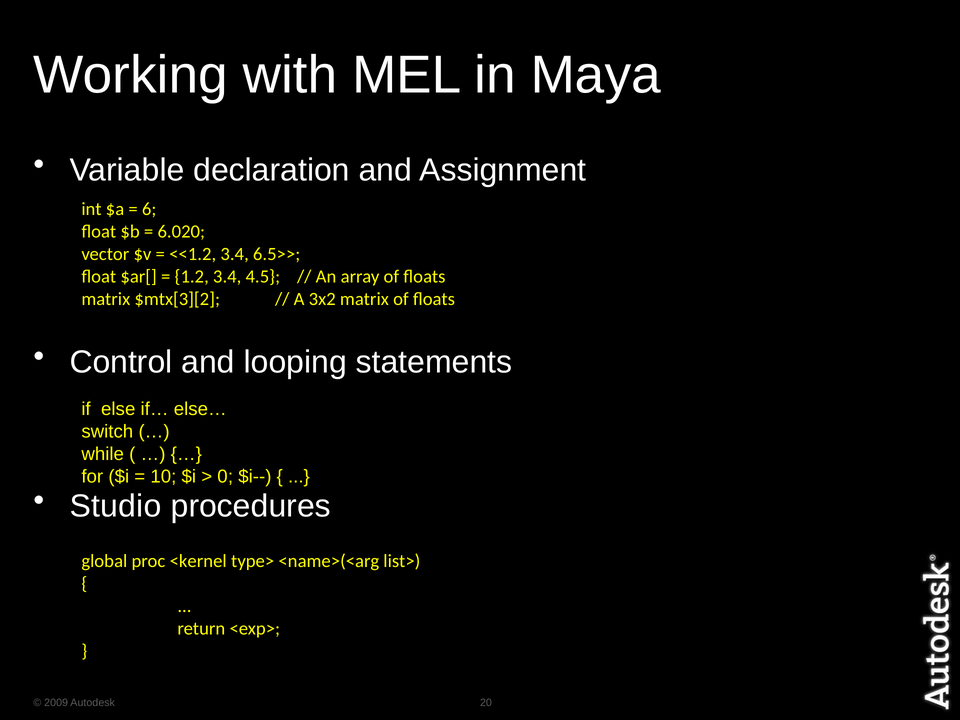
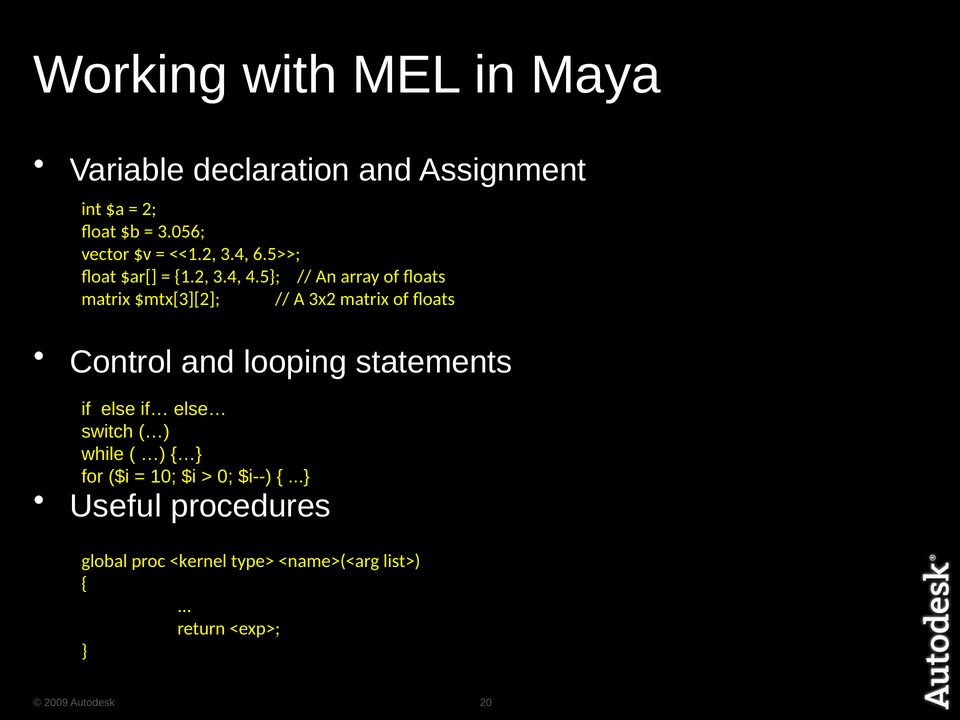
6: 6 -> 2
6.020: 6.020 -> 3.056
Studio: Studio -> Useful
